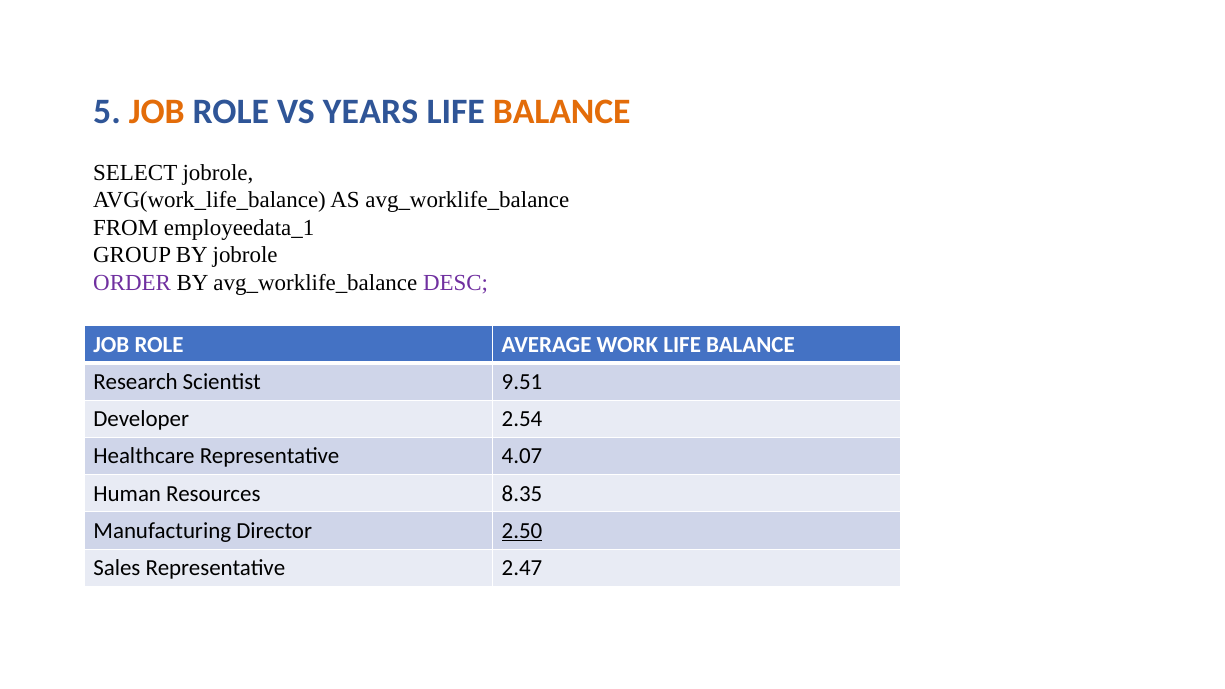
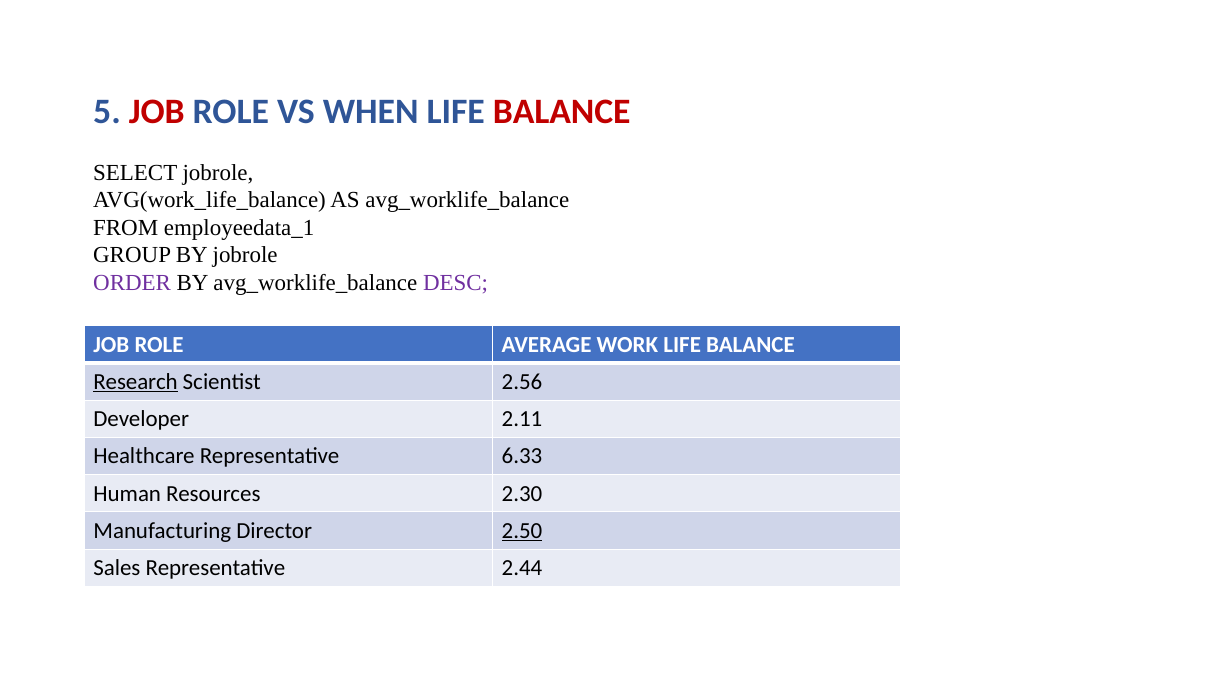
JOB at (157, 112) colour: orange -> red
YEARS: YEARS -> WHEN
BALANCE at (562, 112) colour: orange -> red
Research underline: none -> present
9.51: 9.51 -> 2.56
2.54: 2.54 -> 2.11
4.07: 4.07 -> 6.33
8.35: 8.35 -> 2.30
2.47: 2.47 -> 2.44
